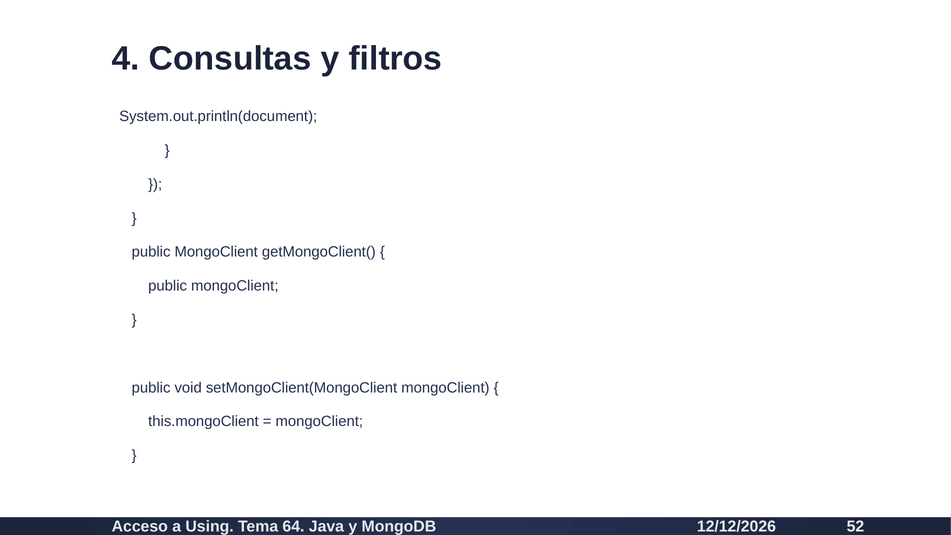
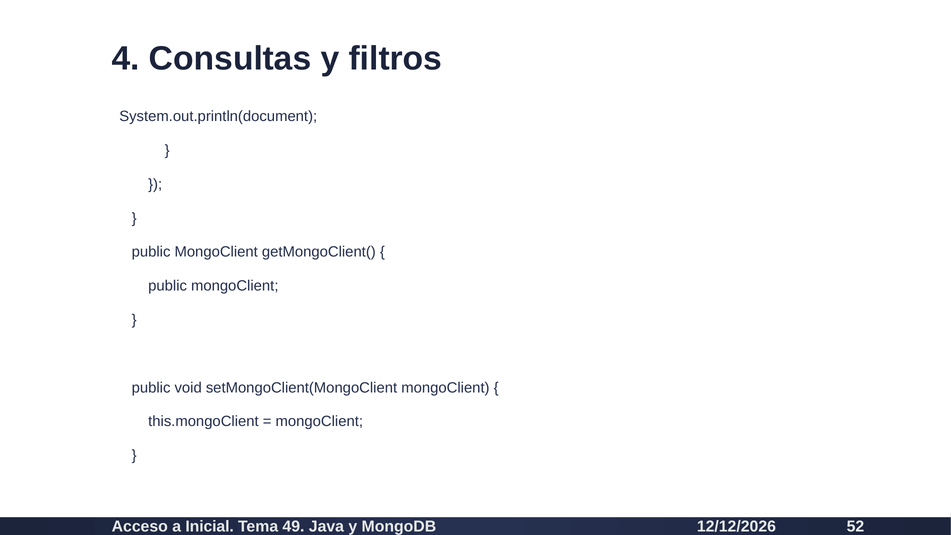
Using: Using -> Inicial
64: 64 -> 49
